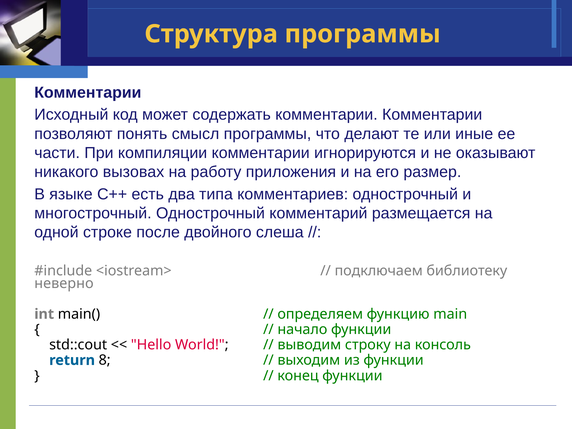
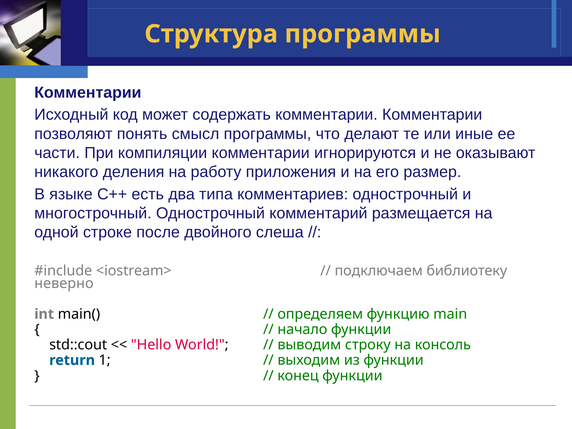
вызовах: вызовах -> деления
8: 8 -> 1
